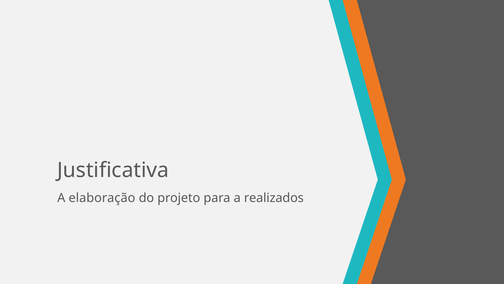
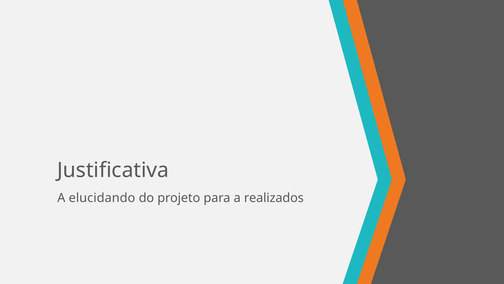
elaboração: elaboração -> elucidando
